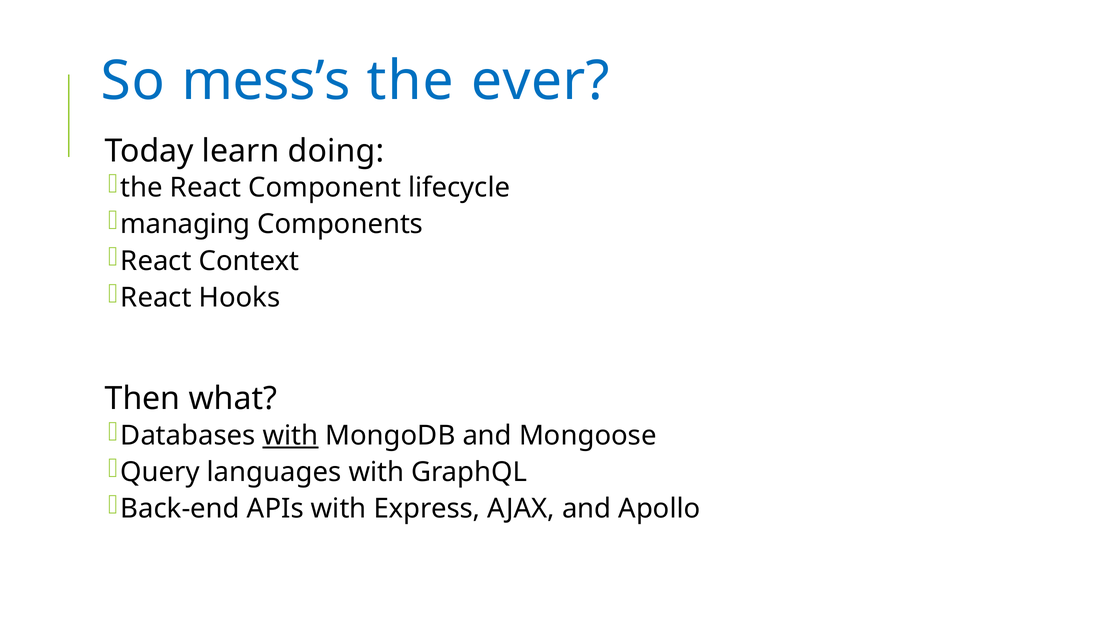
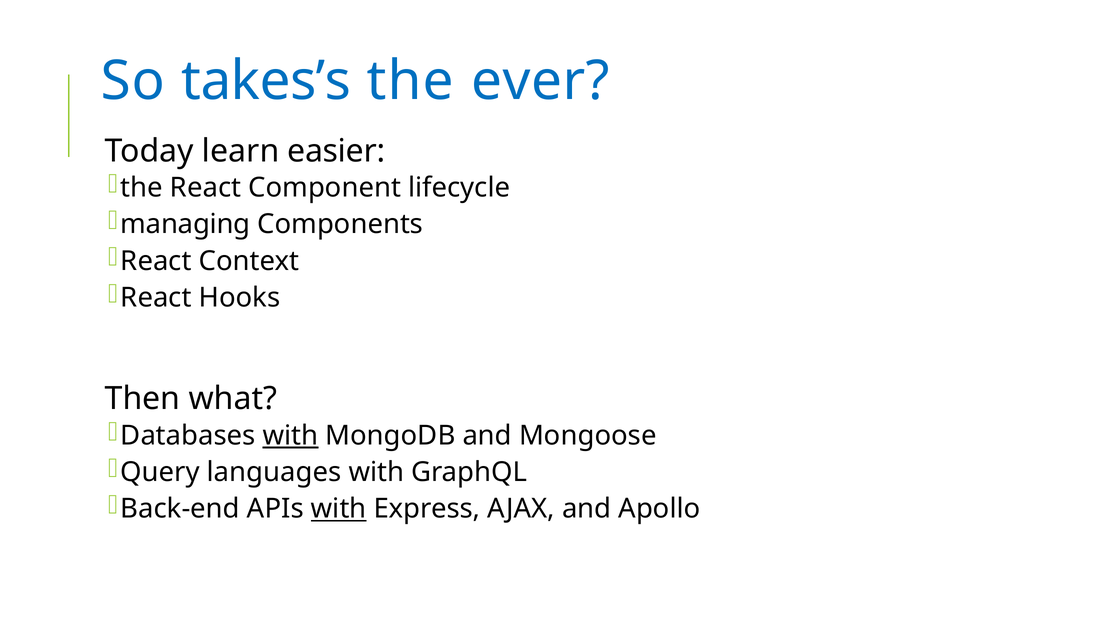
mess’s: mess’s -> takes’s
doing: doing -> easier
with at (339, 509) underline: none -> present
